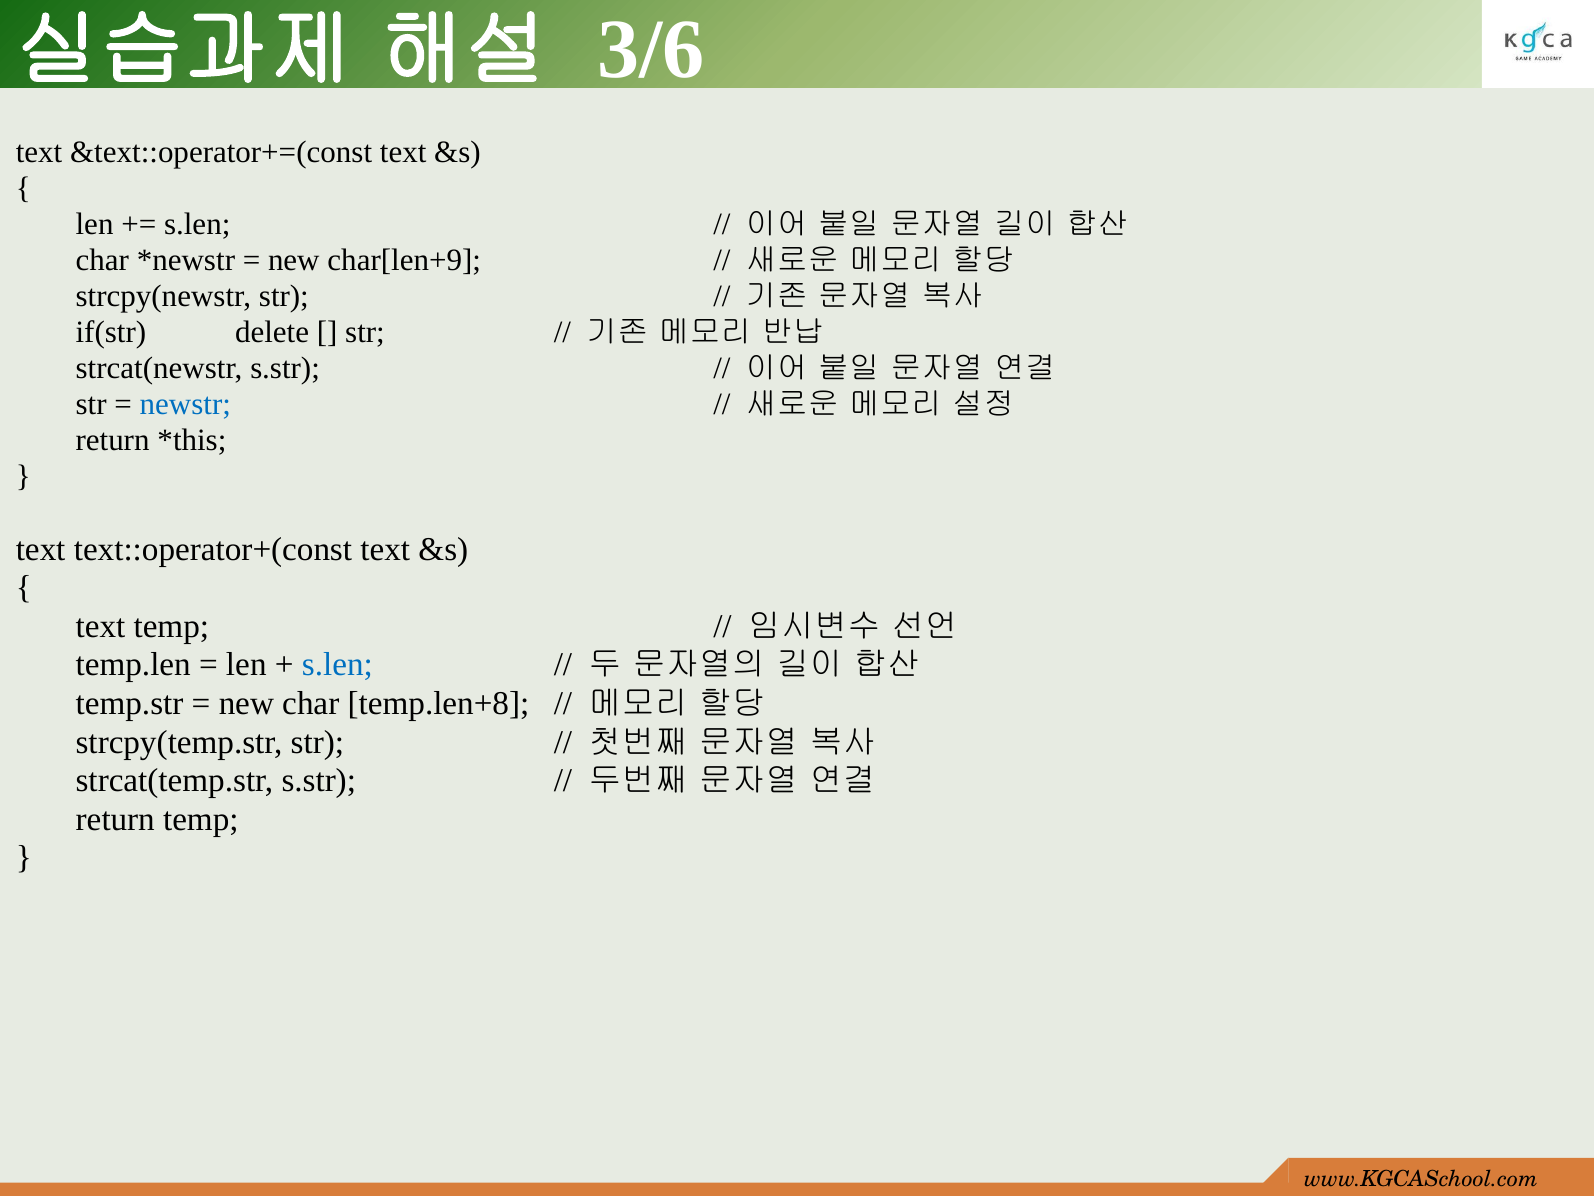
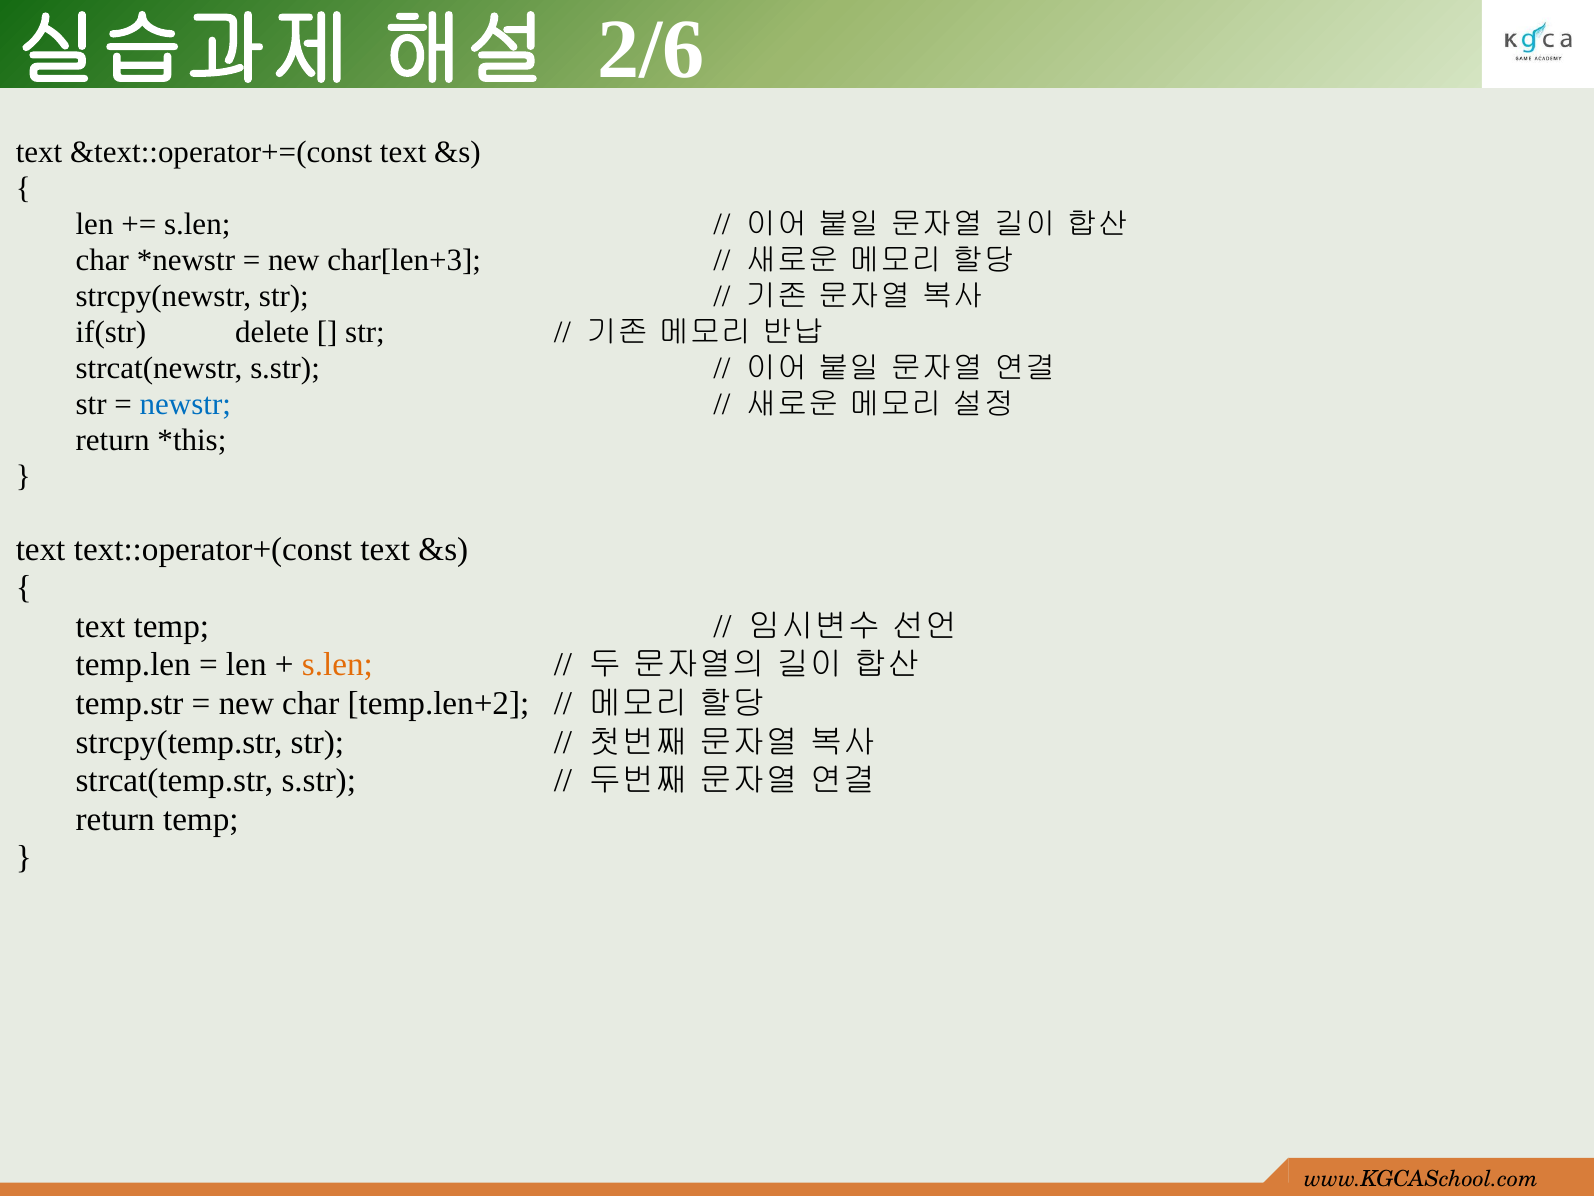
3/6: 3/6 -> 2/6
char[len+9: char[len+9 -> char[len+3
s.len at (337, 665) colour: blue -> orange
temp.len+8: temp.len+8 -> temp.len+2
